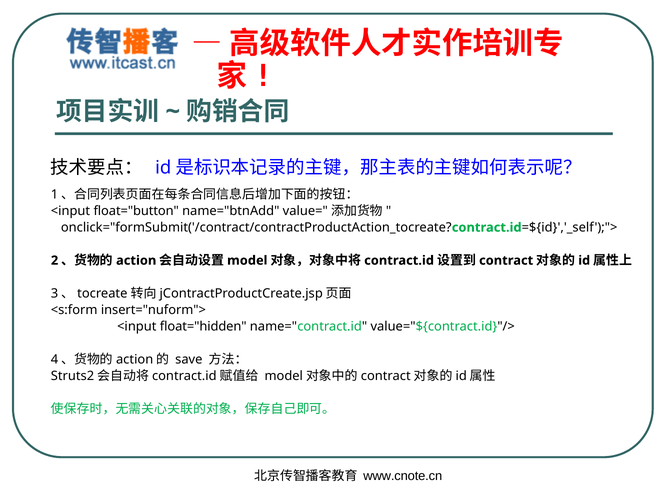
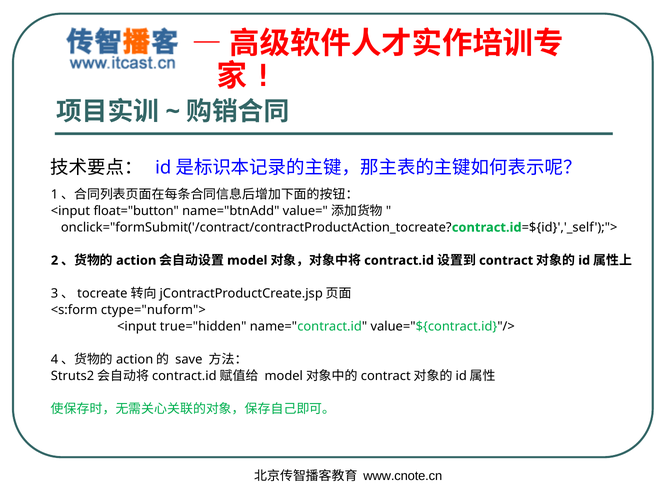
insert="nuform">: insert="nuform"> -> ctype="nuform">
float="hidden: float="hidden -> true="hidden
